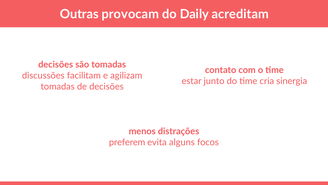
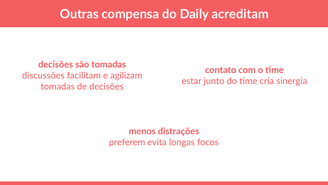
provocam: provocam -> compensa
alguns: alguns -> longas
